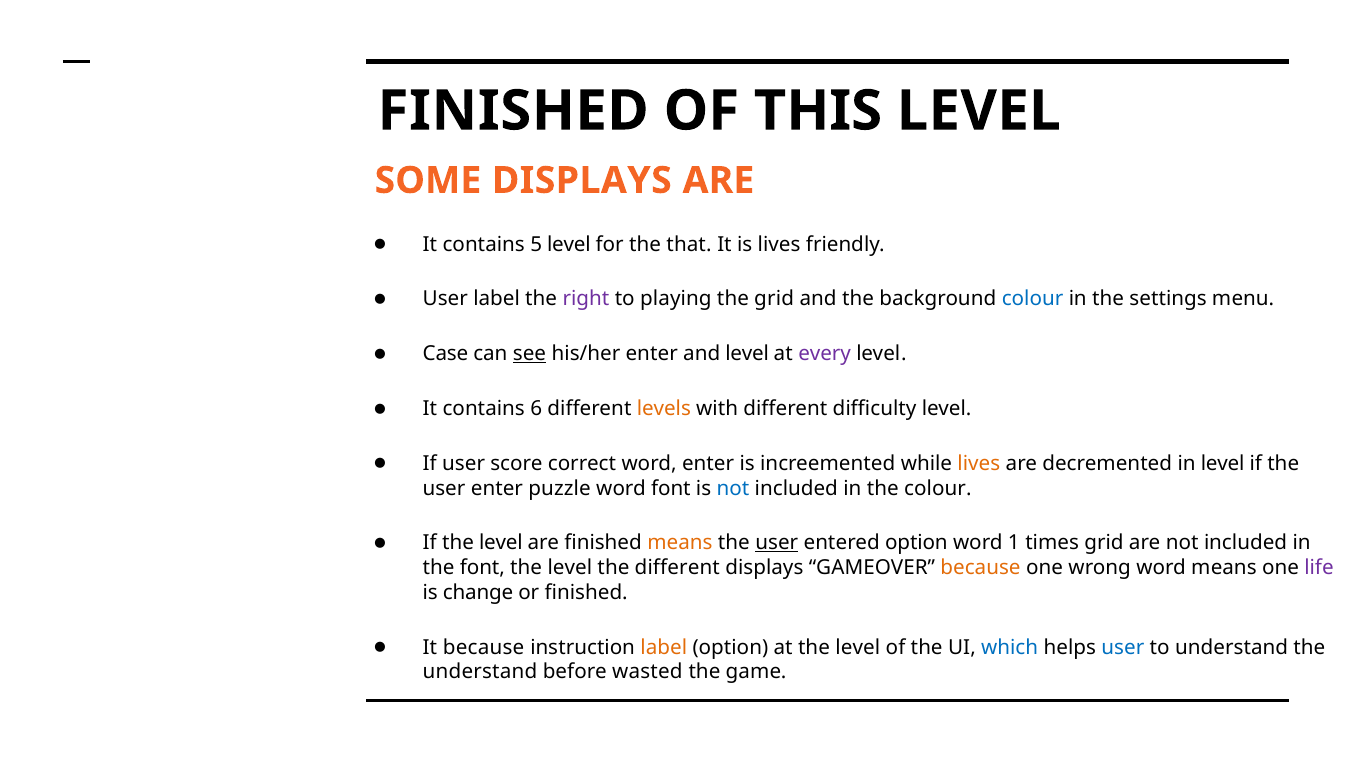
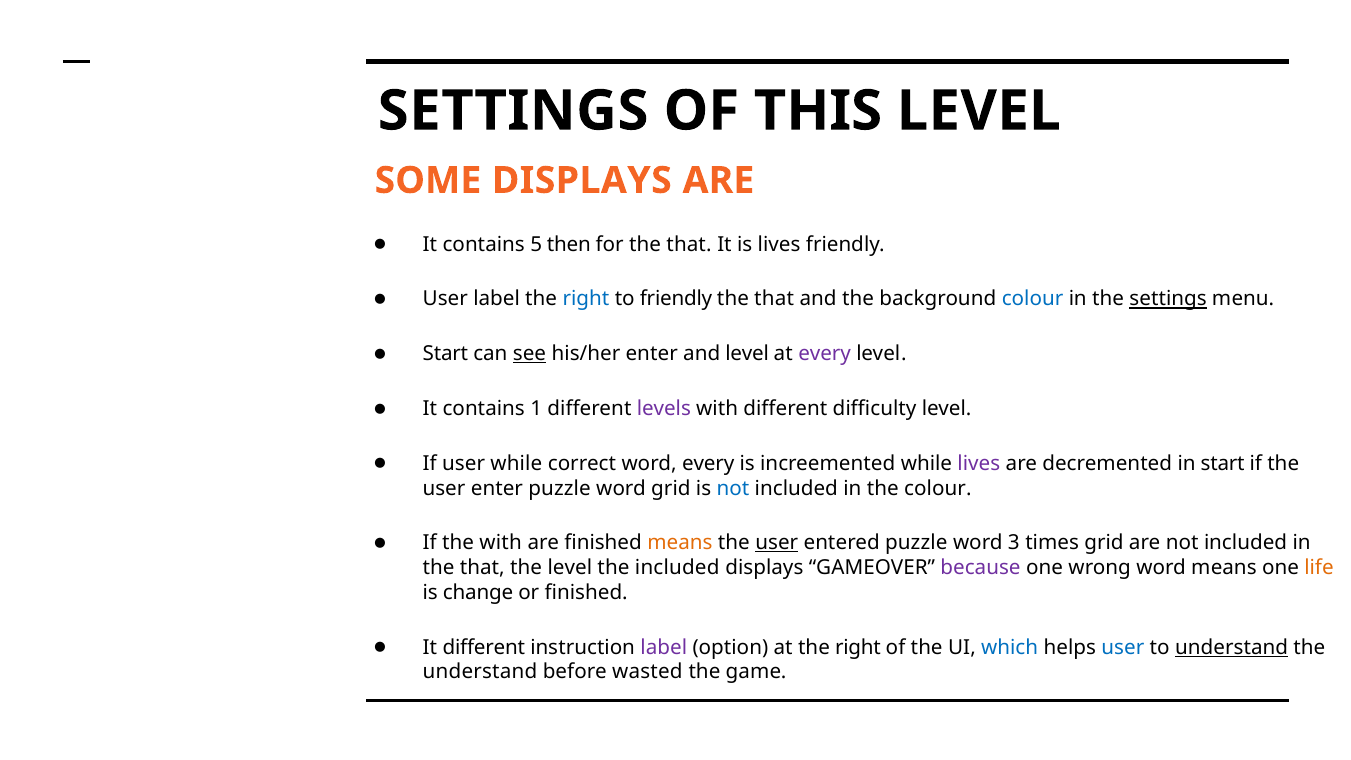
FINISHED at (513, 111): FINISHED -> SETTINGS
5 level: level -> then
right at (586, 299) colour: purple -> blue
to playing: playing -> friendly
grid at (774, 299): grid -> that
settings at (1168, 299) underline: none -> present
Case at (445, 354): Case -> Start
6: 6 -> 1
levels colour: orange -> purple
user score: score -> while
word enter: enter -> every
lives at (979, 463) colour: orange -> purple
in level: level -> start
word font: font -> grid
If the level: level -> with
entered option: option -> puzzle
1: 1 -> 3
font at (482, 568): font -> that
the different: different -> included
because at (981, 568) colour: orange -> purple
life colour: purple -> orange
It because: because -> different
label at (664, 647) colour: orange -> purple
at the level: level -> right
understand at (1232, 647) underline: none -> present
